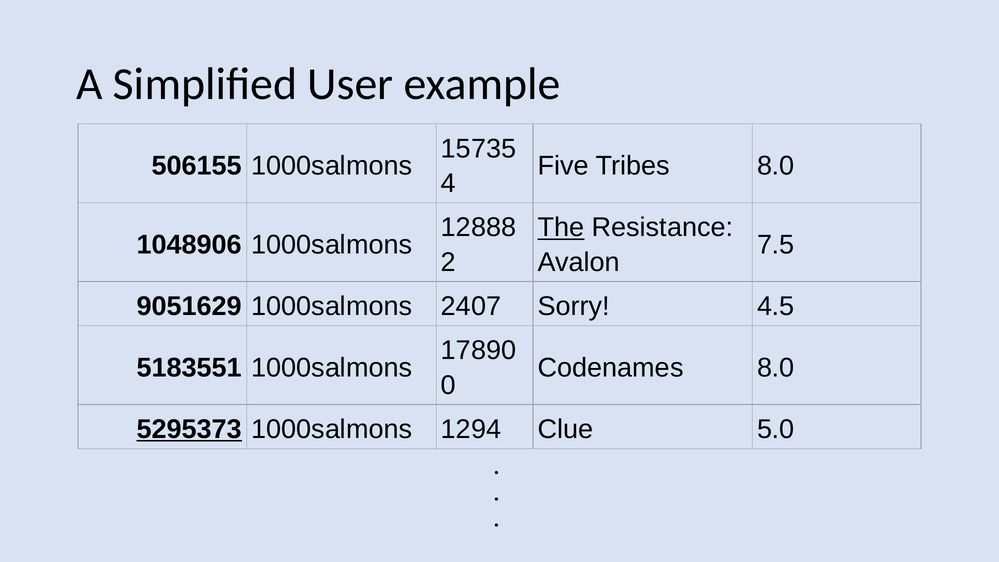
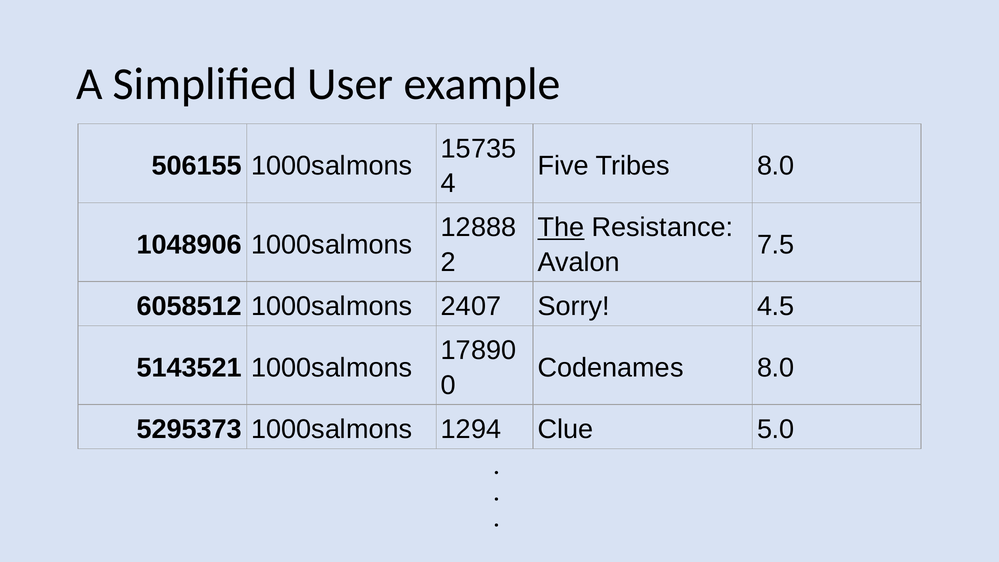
9051629: 9051629 -> 6058512
5183551: 5183551 -> 5143521
5295373 underline: present -> none
